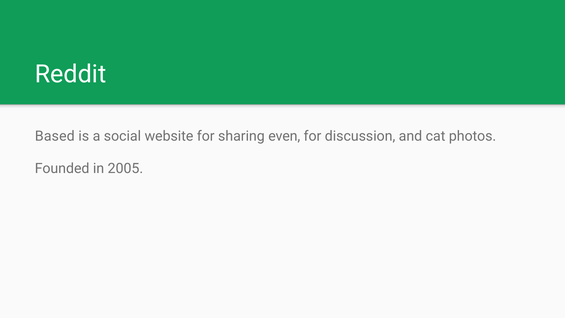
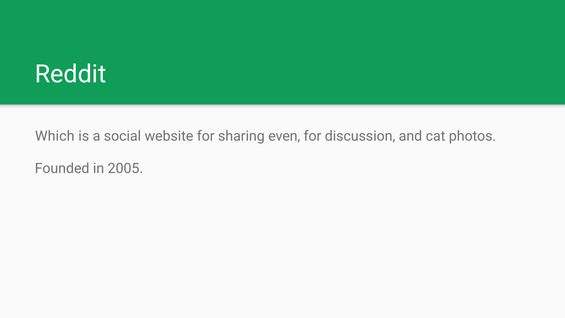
Based: Based -> Which
